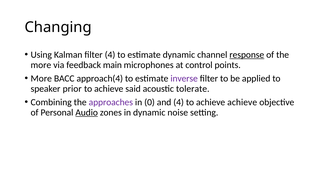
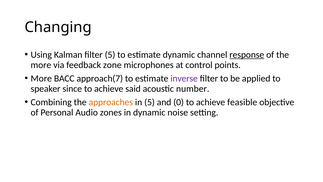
filter 4: 4 -> 5
main: main -> zone
approach(4: approach(4 -> approach(7
prior: prior -> since
tolerate: tolerate -> number
approaches colour: purple -> orange
in 0: 0 -> 5
and 4: 4 -> 0
achieve achieve: achieve -> feasible
Audio underline: present -> none
